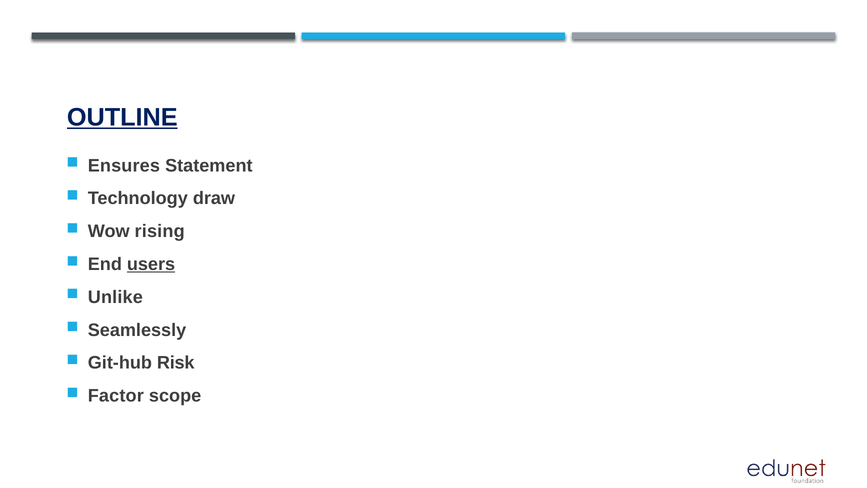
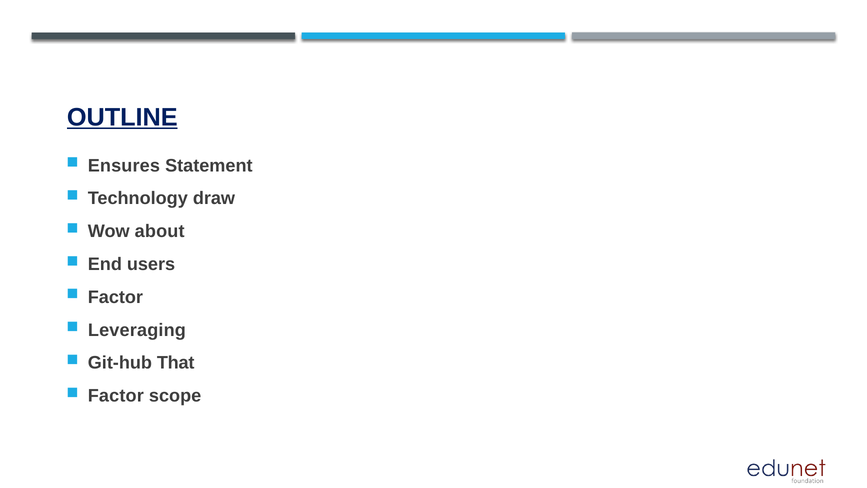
rising: rising -> about
users underline: present -> none
Unlike at (115, 297): Unlike -> Factor
Seamlessly: Seamlessly -> Leveraging
Risk: Risk -> That
